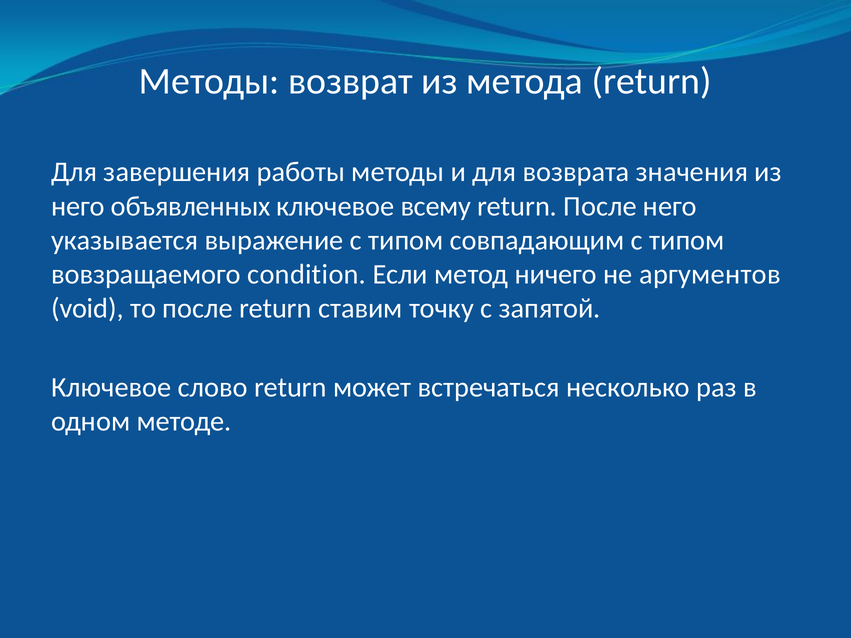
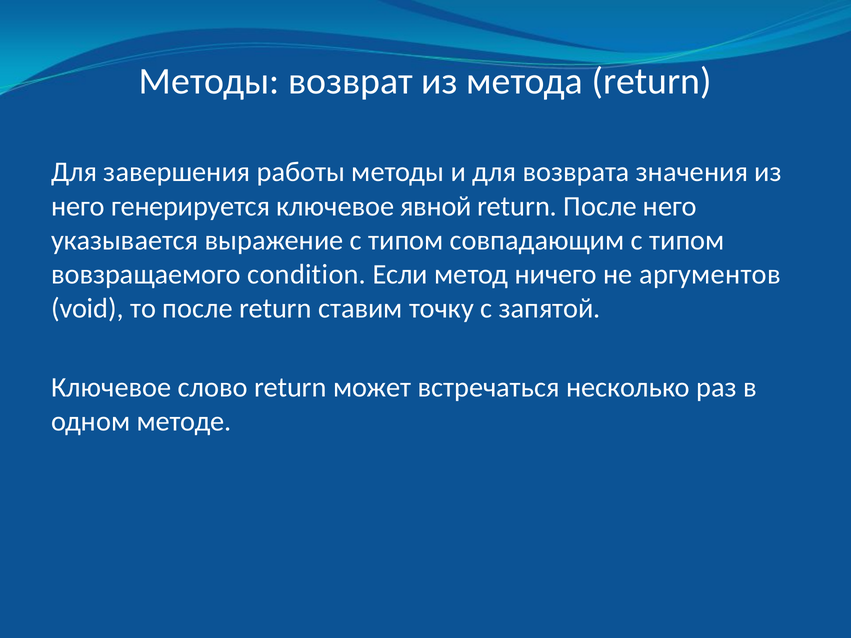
объявленных: объявленных -> генерируется
всему: всему -> явной
